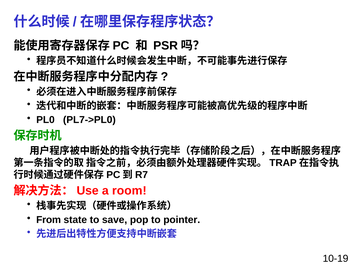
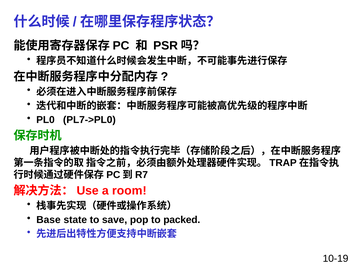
From: From -> Base
pointer: pointer -> packed
